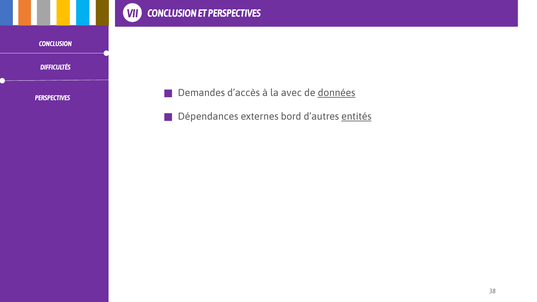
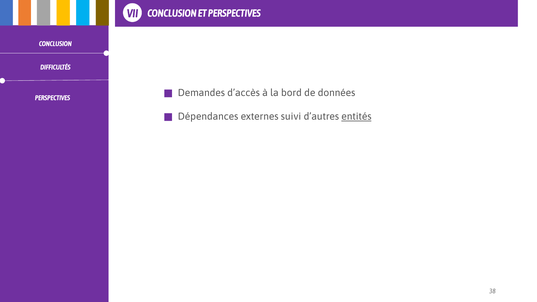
avec: avec -> bord
données underline: present -> none
bord: bord -> suivi
